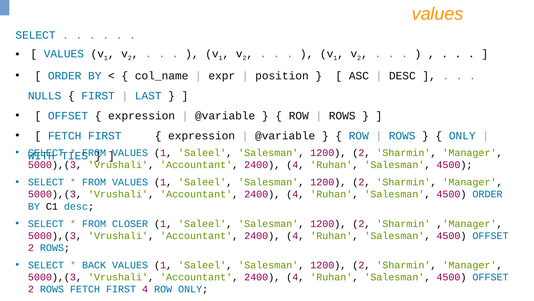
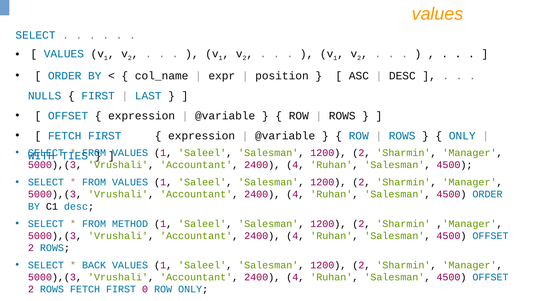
CLOSER: CLOSER -> METHOD
FIRST 4: 4 -> 0
